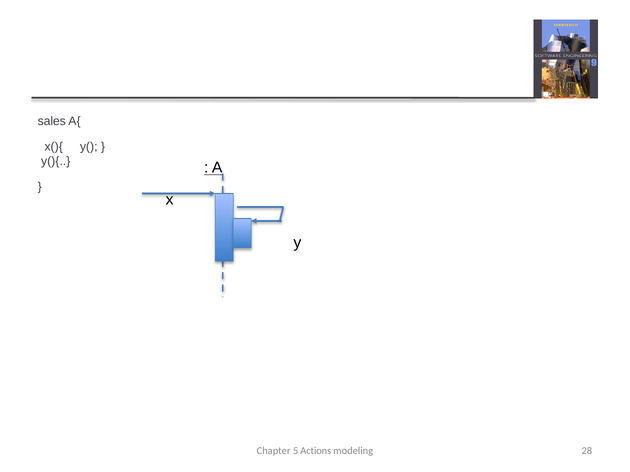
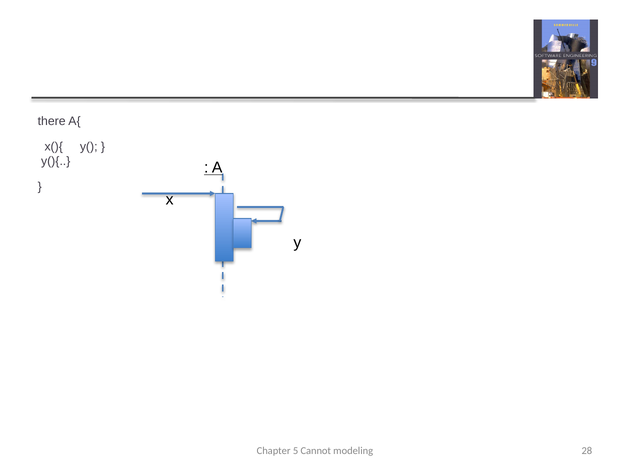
sales: sales -> there
Actions: Actions -> Cannot
